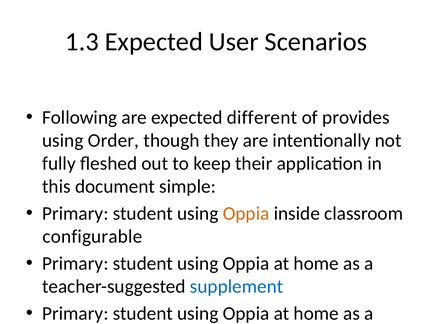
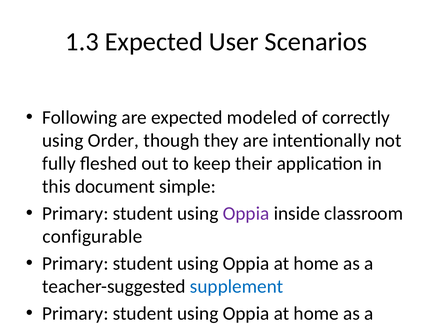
different: different -> modeled
provides: provides -> correctly
Oppia at (246, 214) colour: orange -> purple
